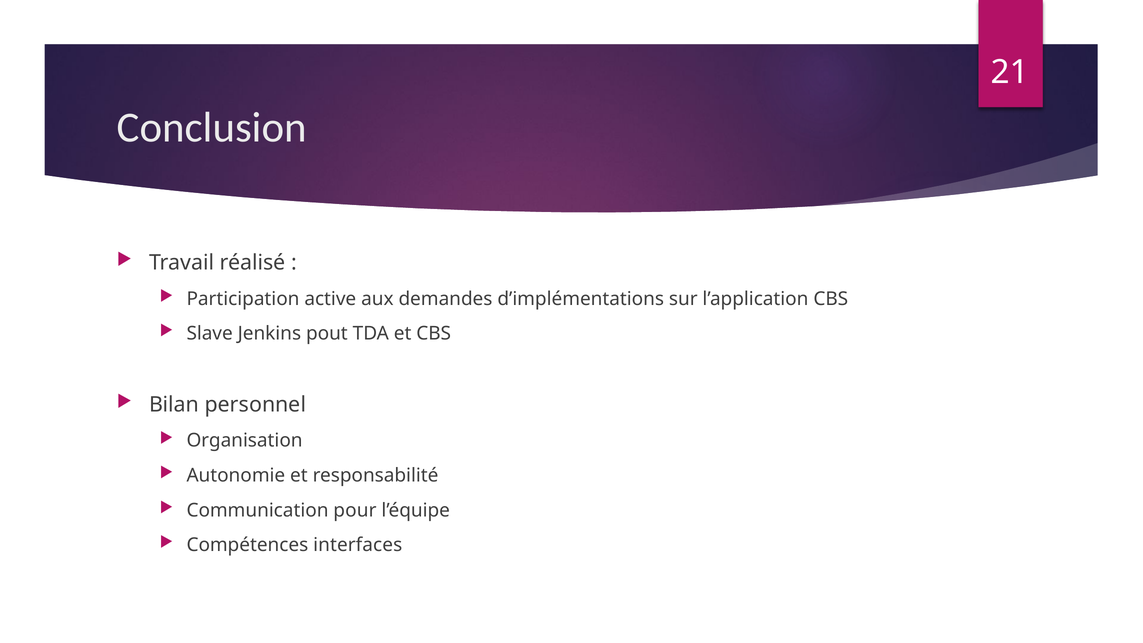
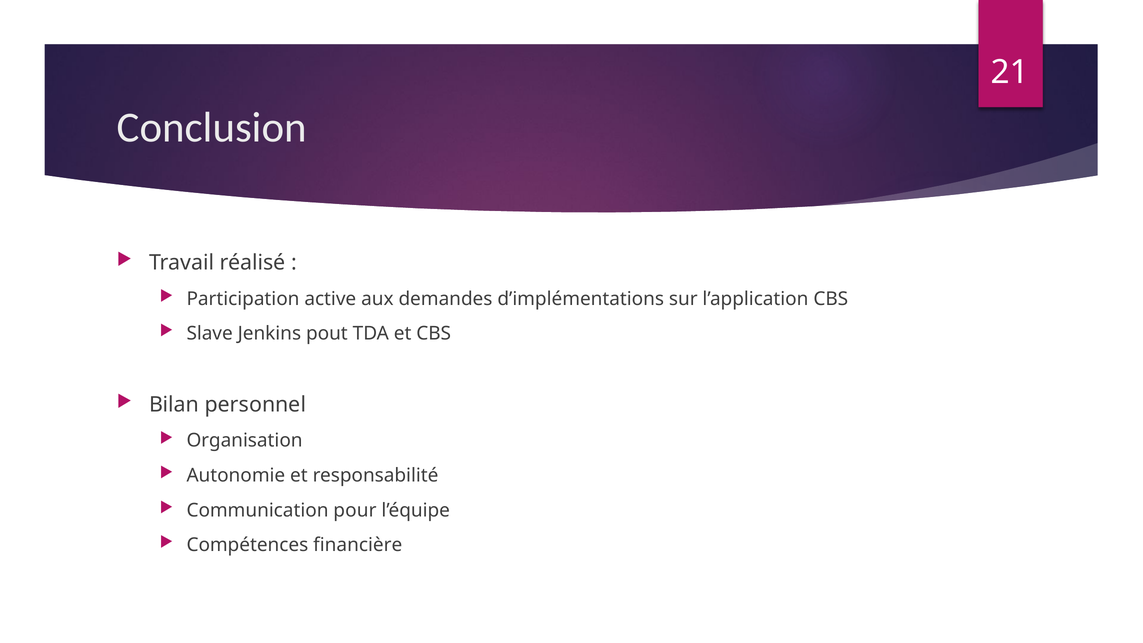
interfaces: interfaces -> financière
